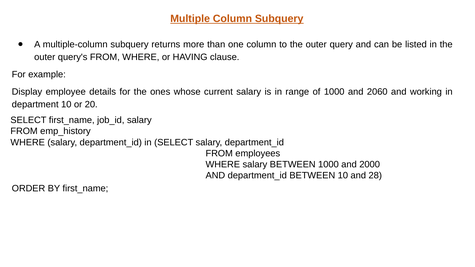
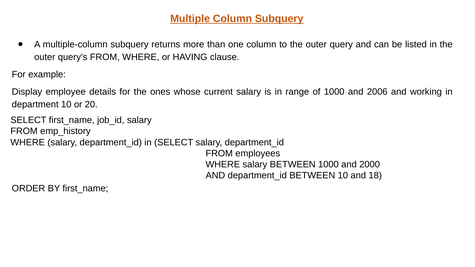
2060: 2060 -> 2006
28: 28 -> 18
